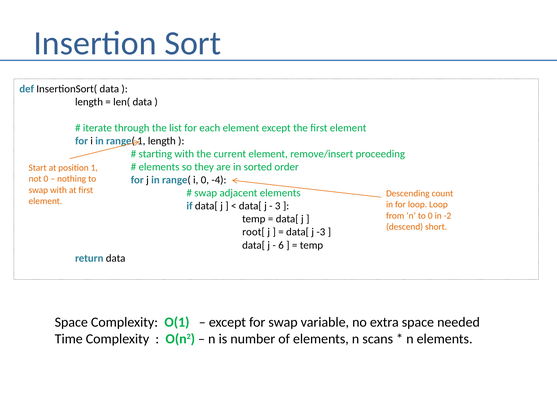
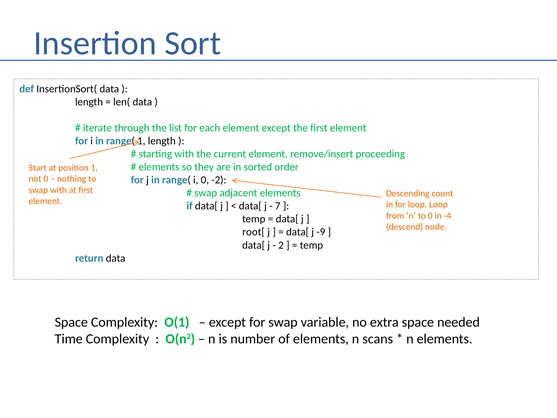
-4: -4 -> -2
3: 3 -> 7
-2: -2 -> -4
short: short -> node
-3: -3 -> -9
6: 6 -> 2
